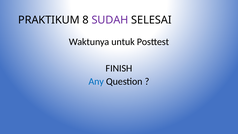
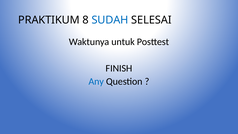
SUDAH colour: purple -> blue
